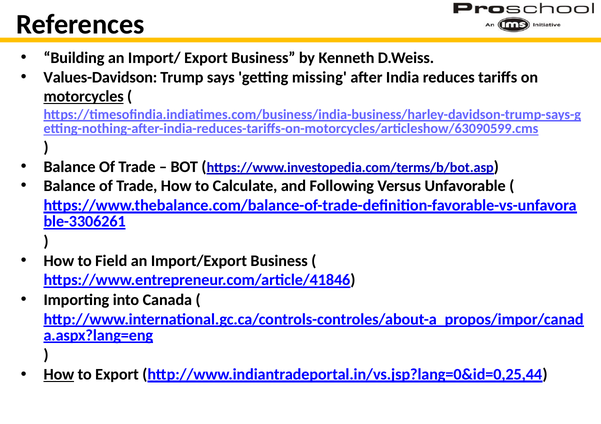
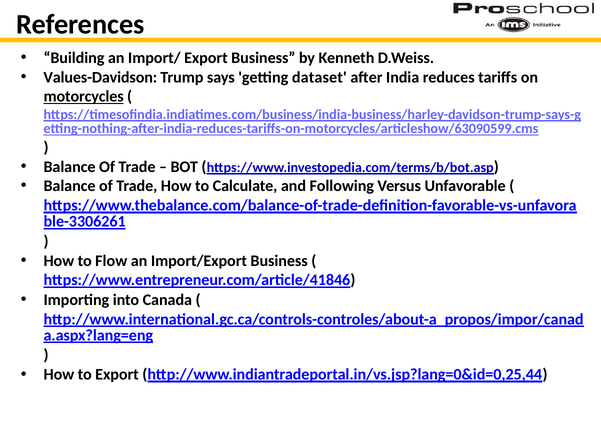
missing: missing -> dataset
Field: Field -> Flow
How at (59, 375) underline: present -> none
